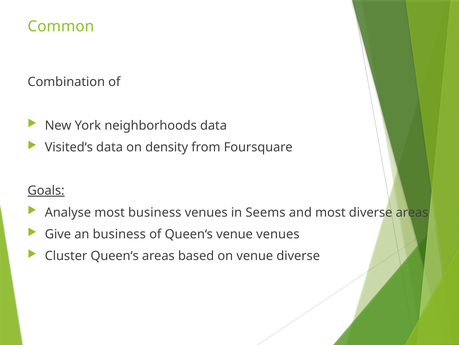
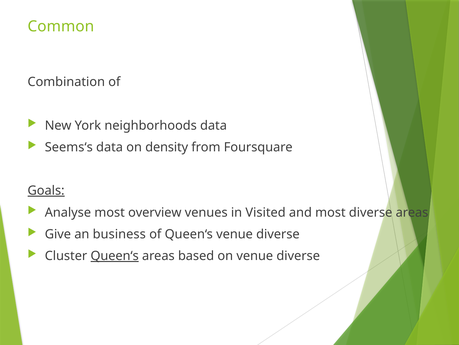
Visited‘s: Visited‘s -> Seems‘s
most business: business -> overview
Seems: Seems -> Visited
Queen‘s venue venues: venues -> diverse
Queen‘s at (115, 255) underline: none -> present
